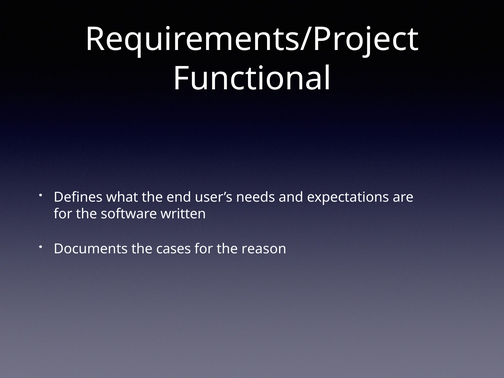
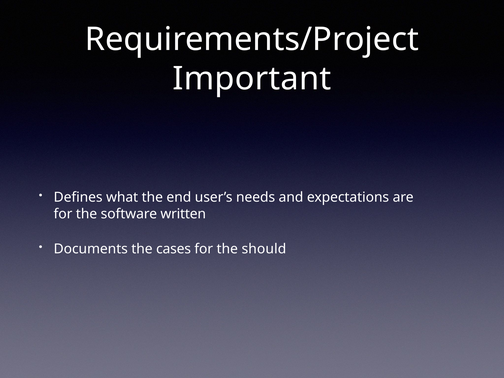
Functional: Functional -> Important
reason: reason -> should
